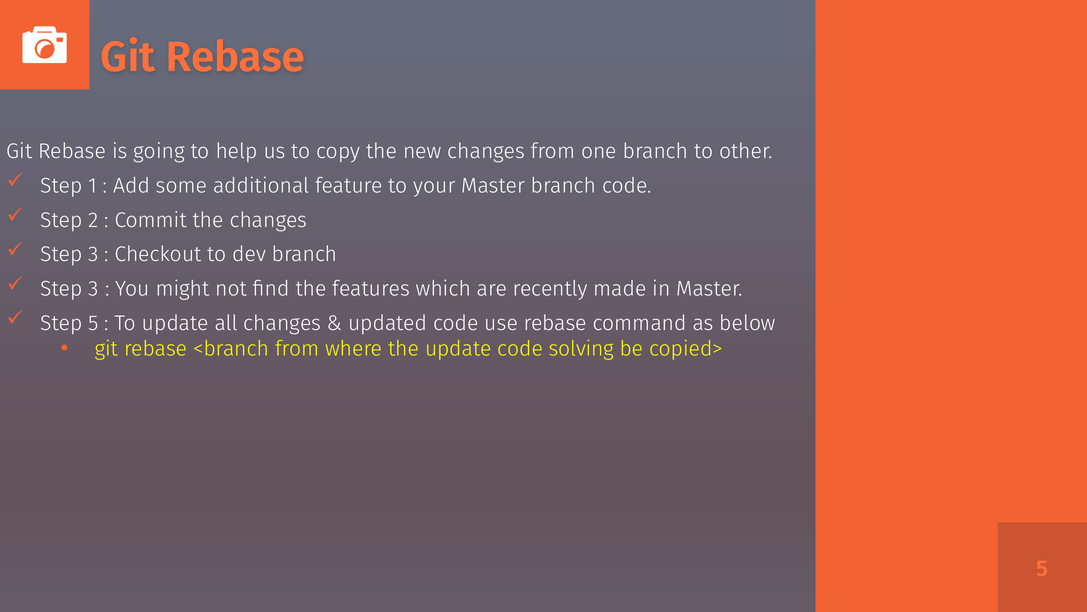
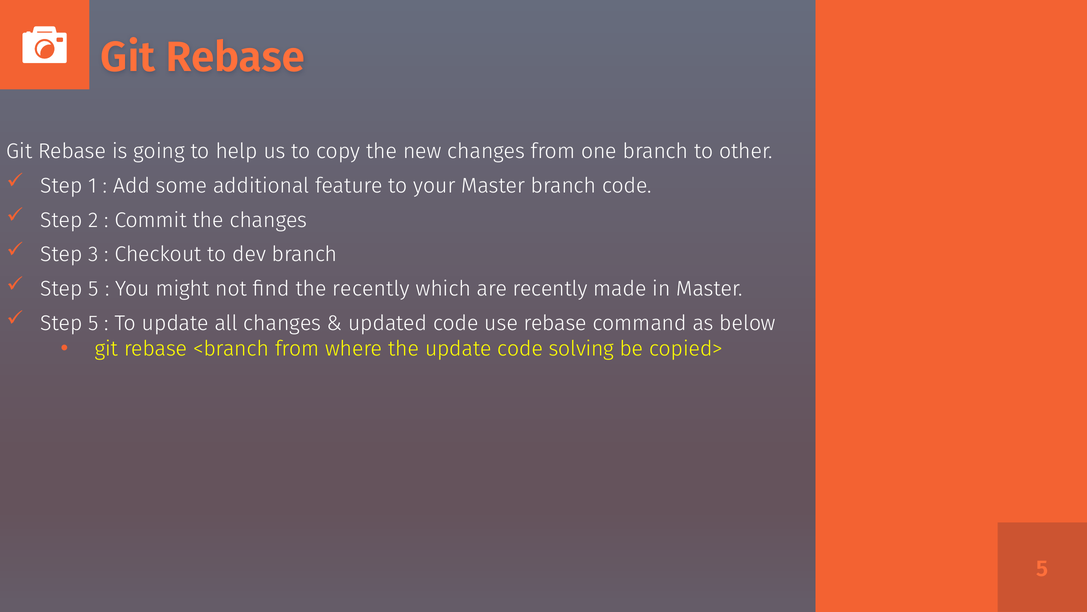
3 at (94, 289): 3 -> 5
the features: features -> recently
